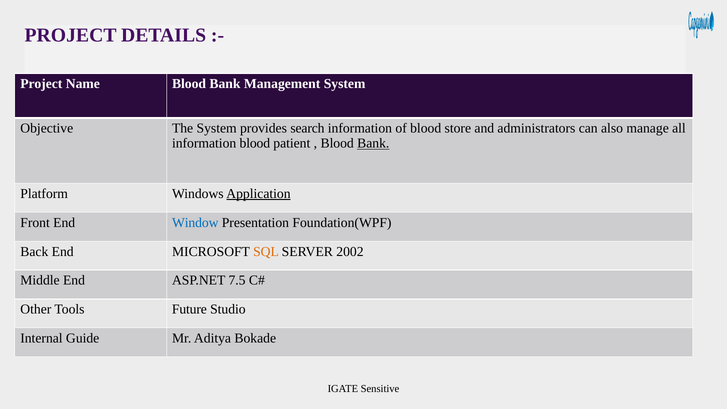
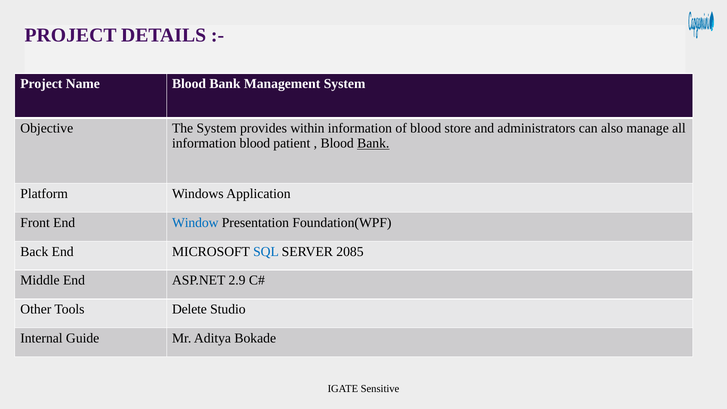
search: search -> within
Application underline: present -> none
SQL colour: orange -> blue
2002: 2002 -> 2085
7.5: 7.5 -> 2.9
Future: Future -> Delete
